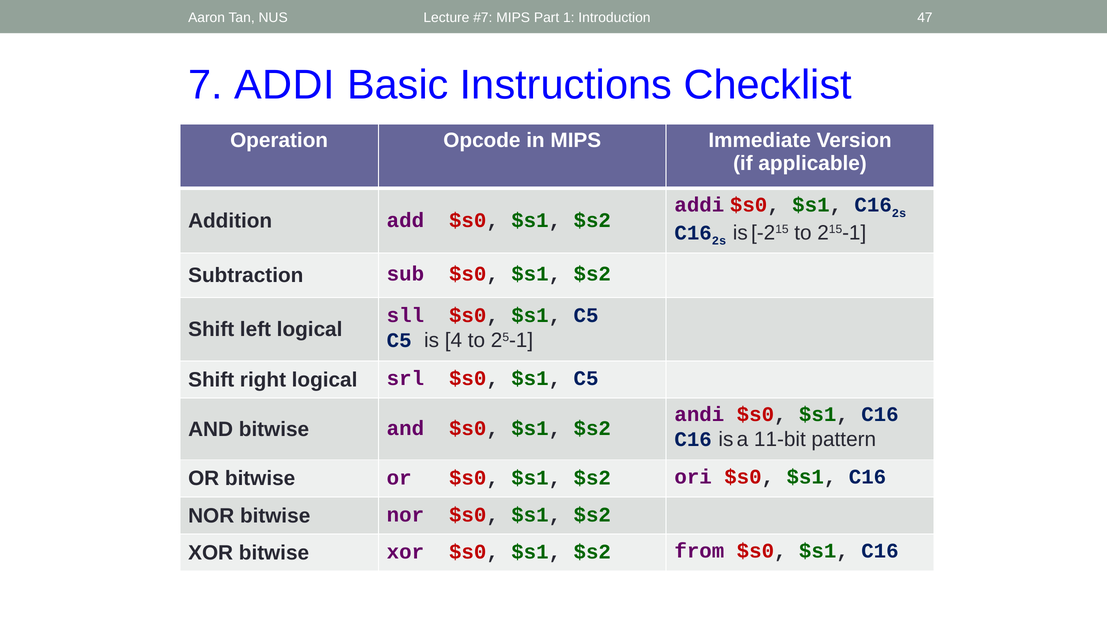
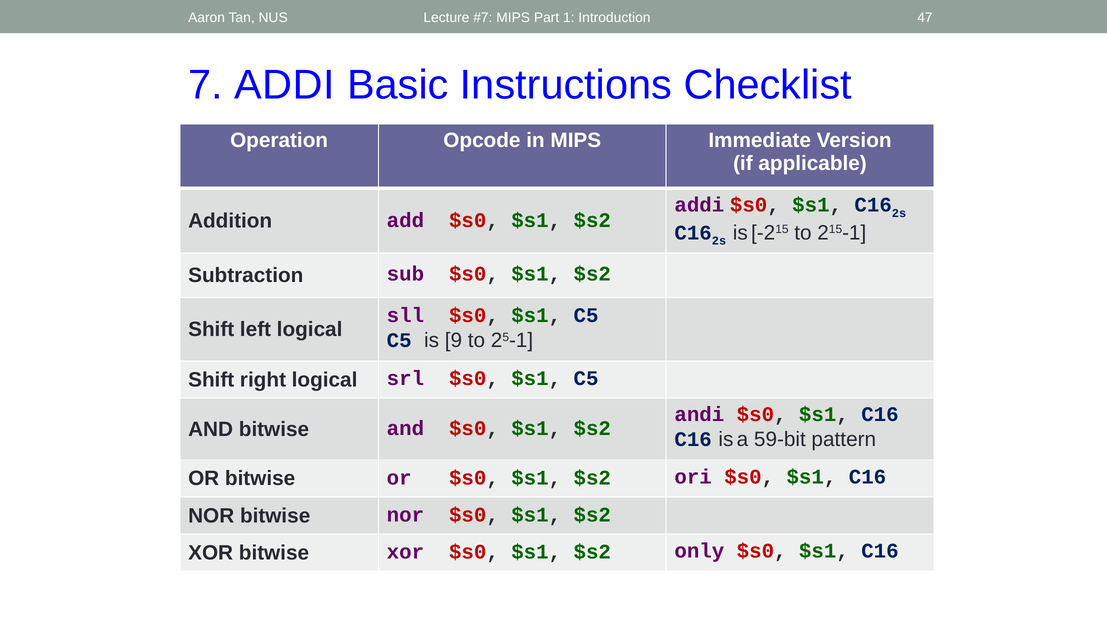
4: 4 -> 9
11-bit: 11-bit -> 59-bit
from: from -> only
